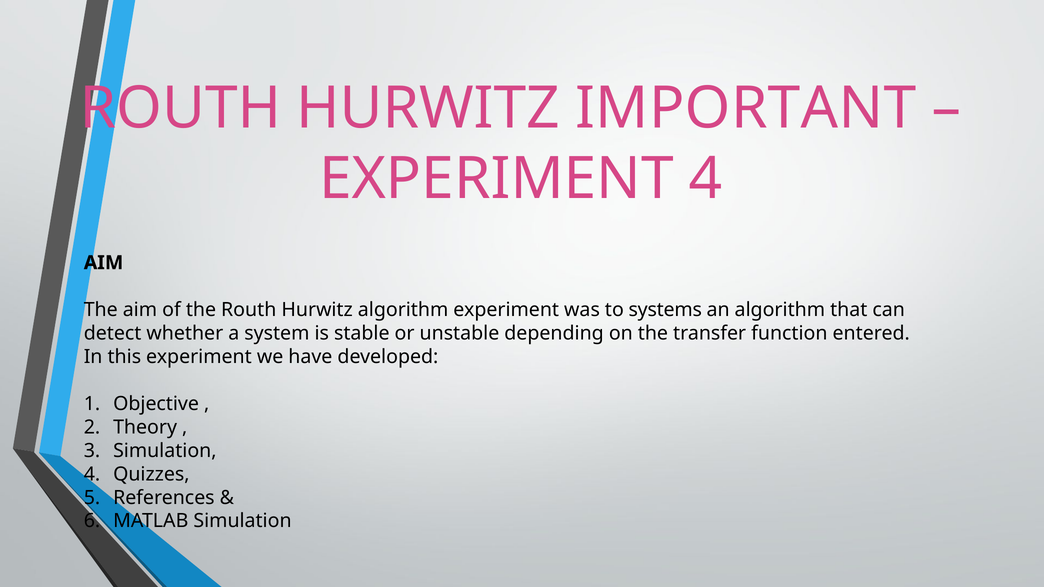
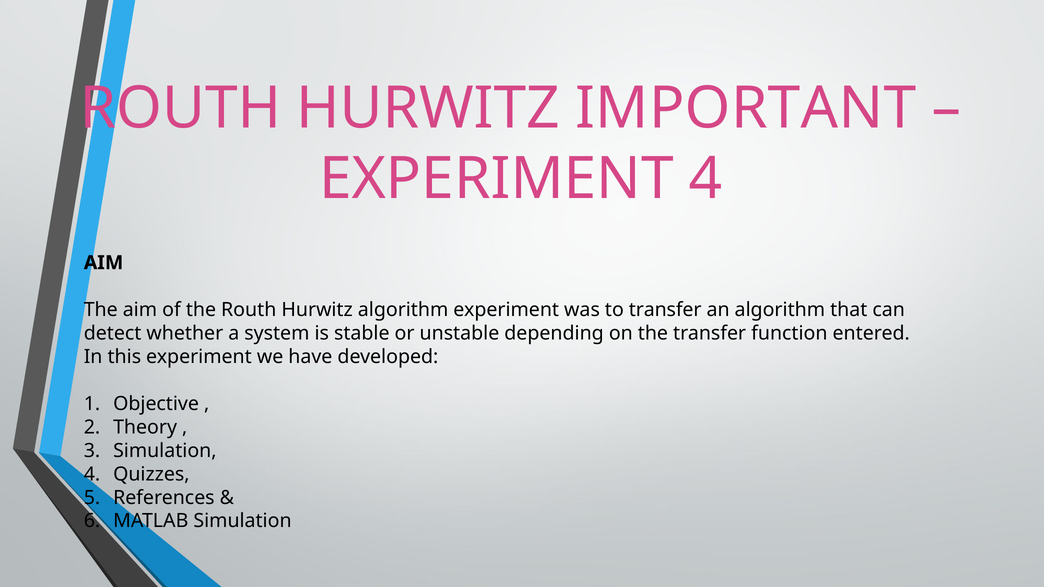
to systems: systems -> transfer
